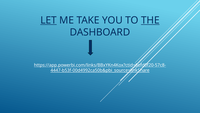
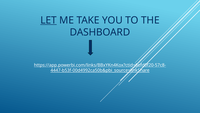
THE underline: present -> none
